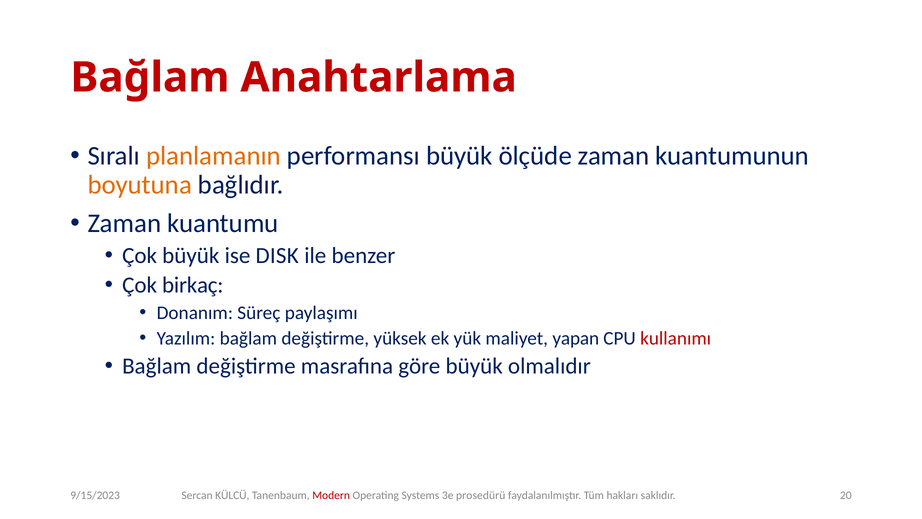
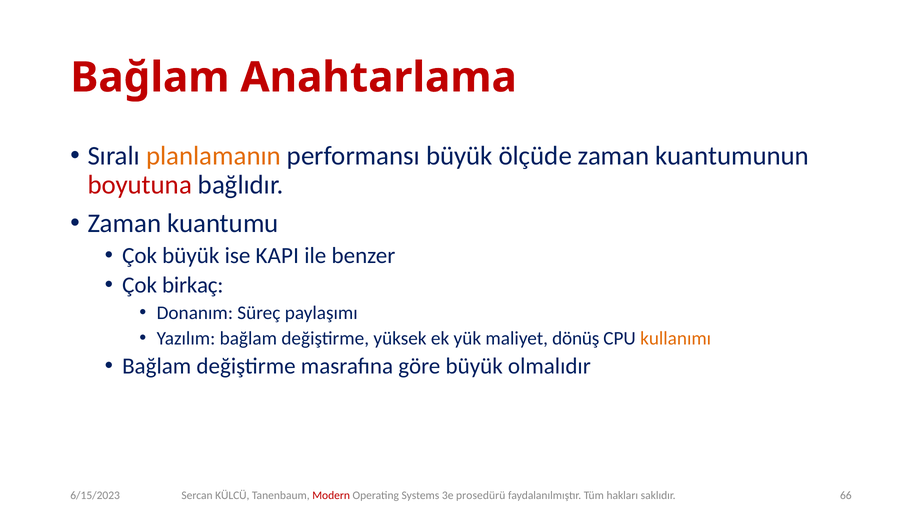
boyutuna colour: orange -> red
DISK: DISK -> KAPI
yapan: yapan -> dönüş
kullanımı colour: red -> orange
20: 20 -> 66
9/15/2023: 9/15/2023 -> 6/15/2023
